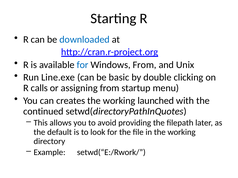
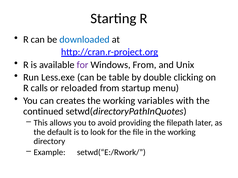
for at (83, 65) colour: blue -> purple
Line.exe: Line.exe -> Less.exe
basic: basic -> table
assigning: assigning -> reloaded
launched: launched -> variables
